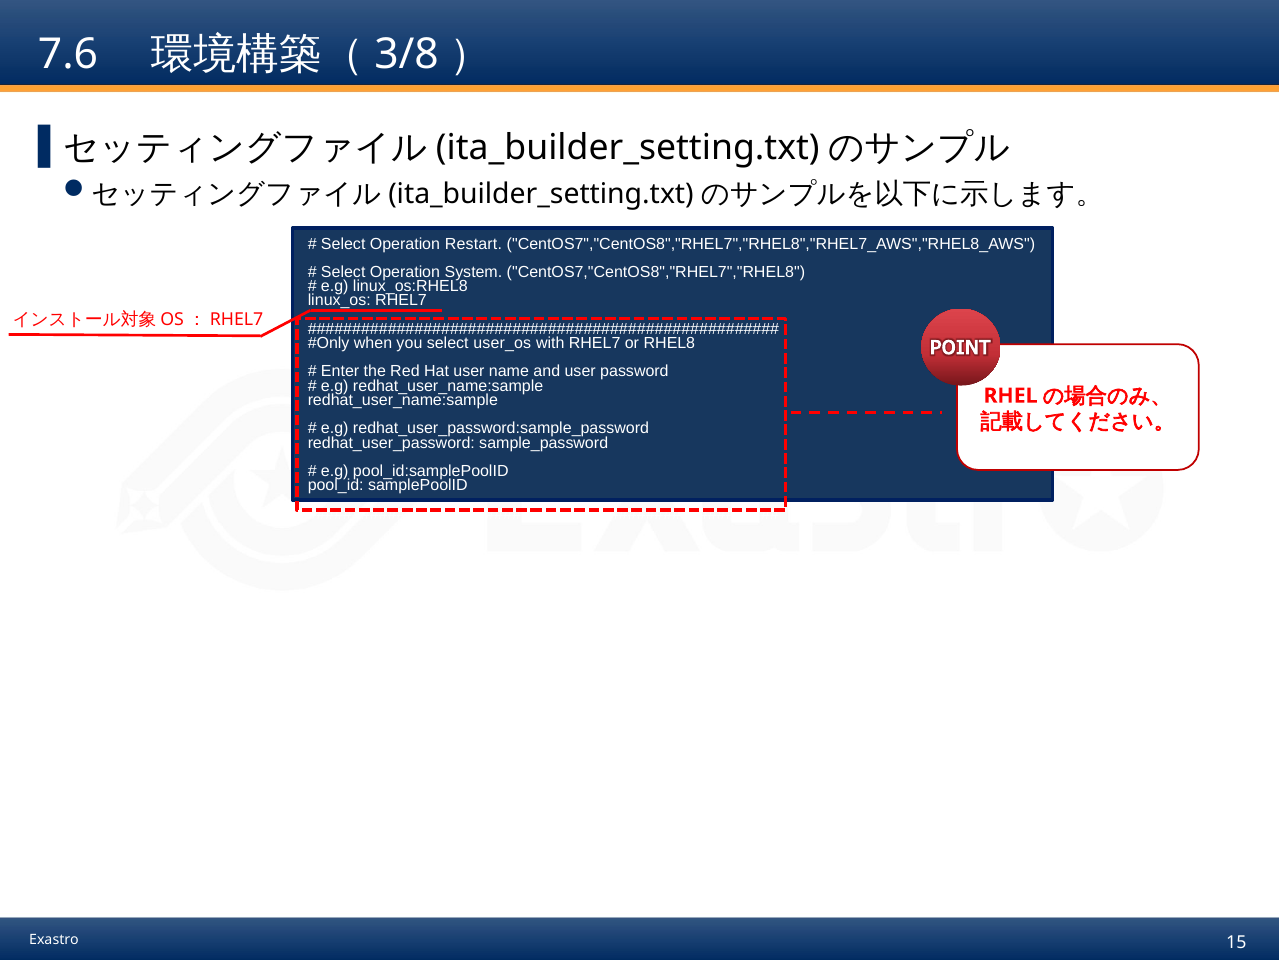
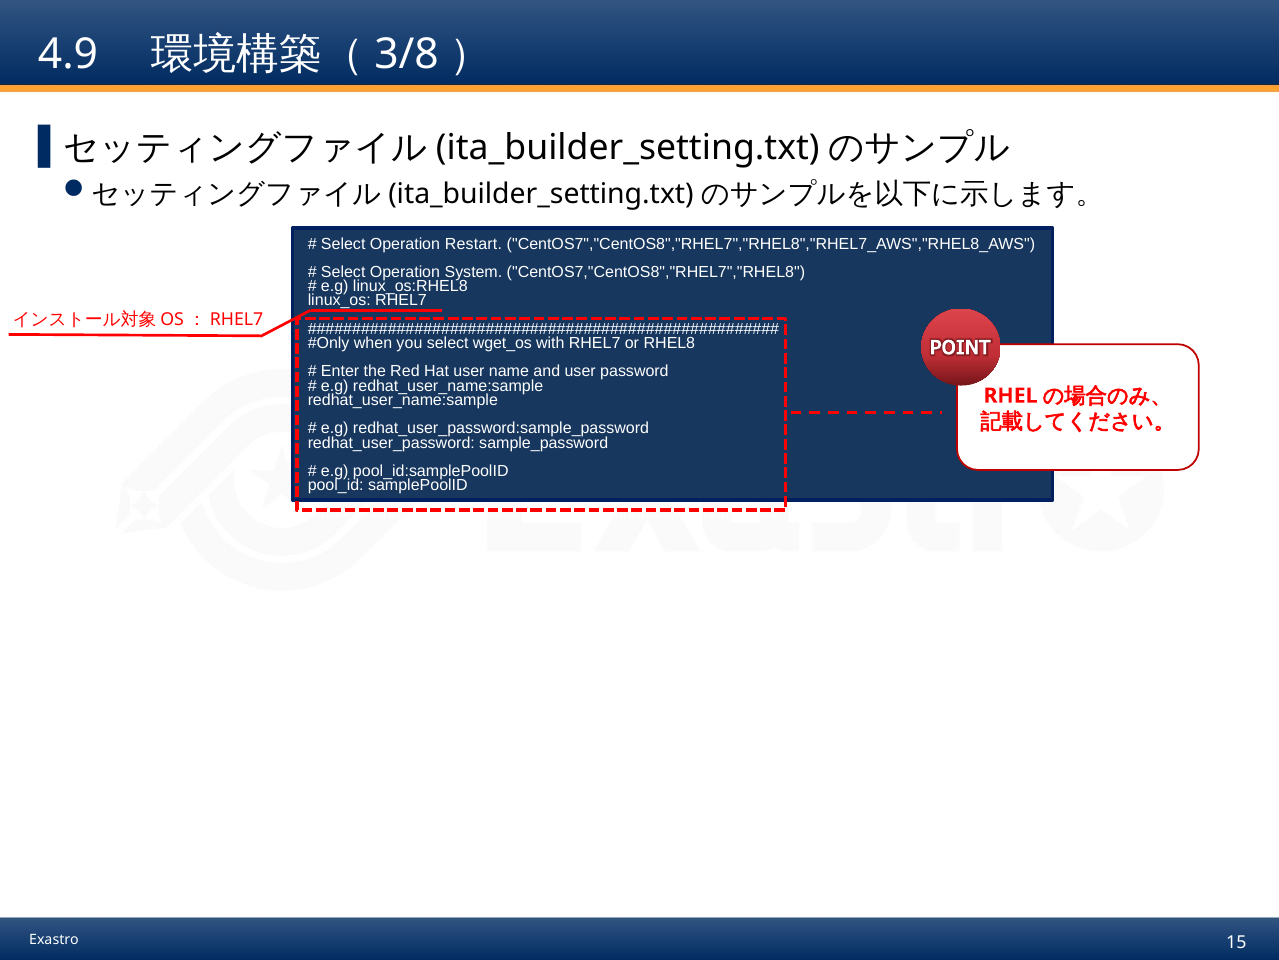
7.6: 7.6 -> 4.9
user_os: user_os -> wget_os
